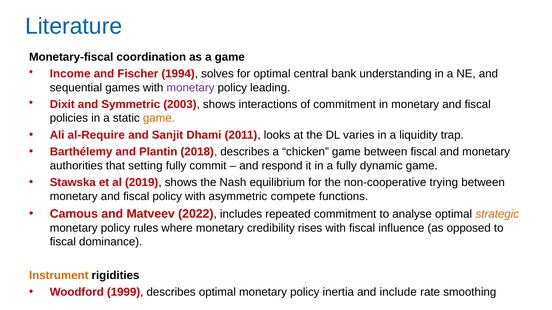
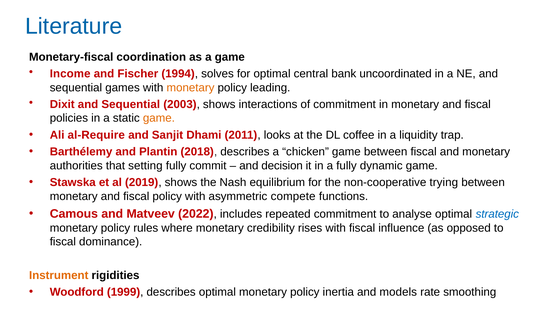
understanding: understanding -> uncoordinated
monetary at (190, 88) colour: purple -> orange
Dixit and Symmetric: Symmetric -> Sequential
varies: varies -> coffee
respond: respond -> decision
strategic colour: orange -> blue
include: include -> models
